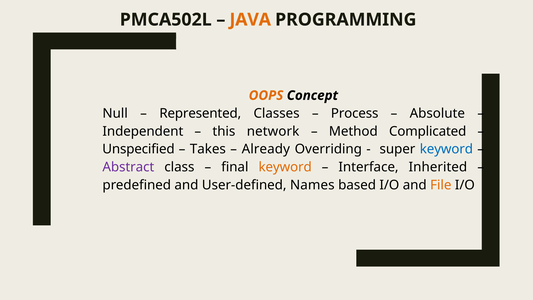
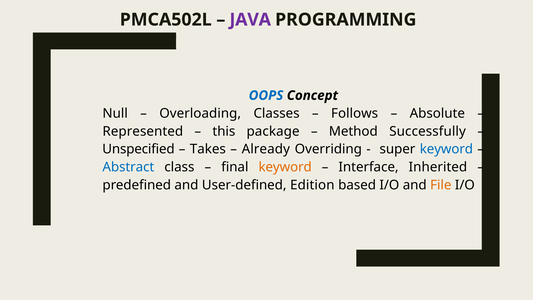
JAVA colour: orange -> purple
OOPS colour: orange -> blue
Represented: Represented -> Overloading
Process: Process -> Follows
Independent: Independent -> Represented
network: network -> package
Complicated: Complicated -> Successfully
Abstract colour: purple -> blue
Names: Names -> Edition
